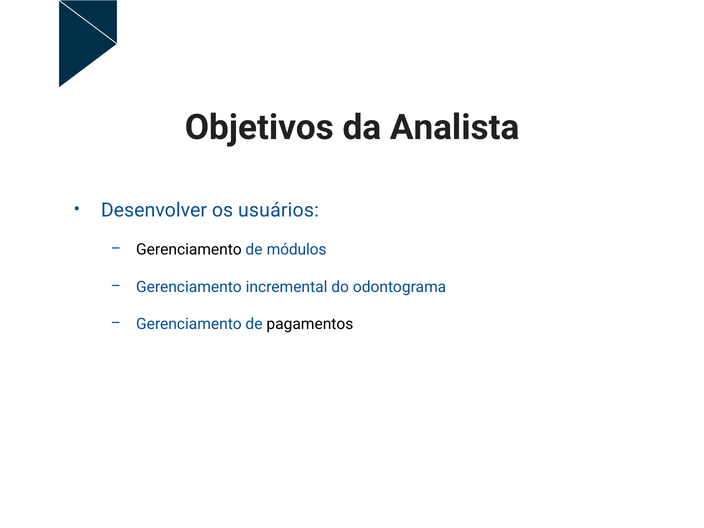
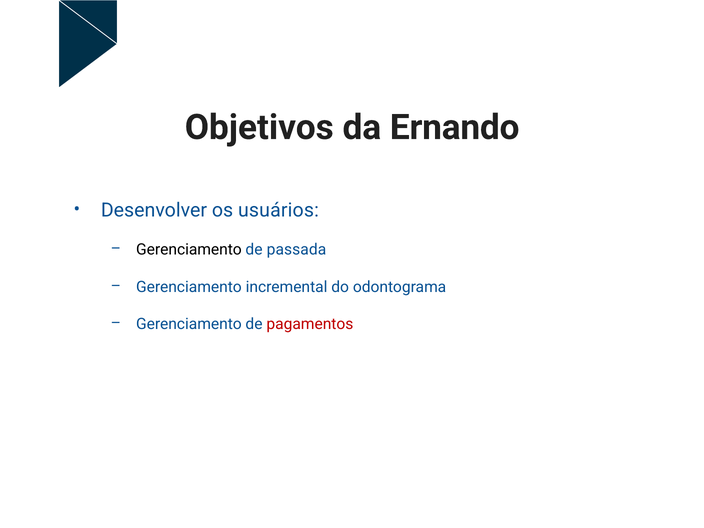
Analista: Analista -> Ernando
módulos: módulos -> passada
pagamentos colour: black -> red
